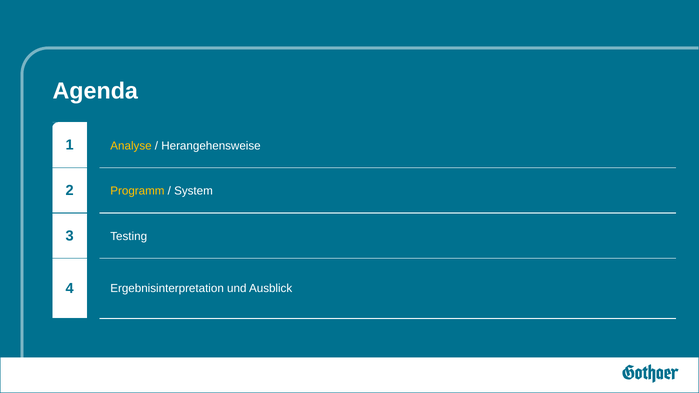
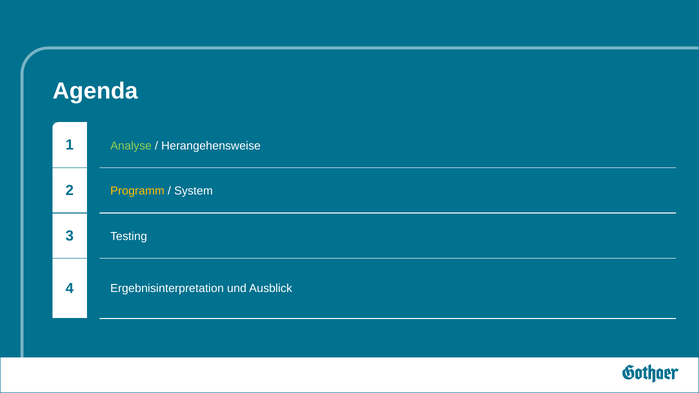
Analyse colour: yellow -> light green
